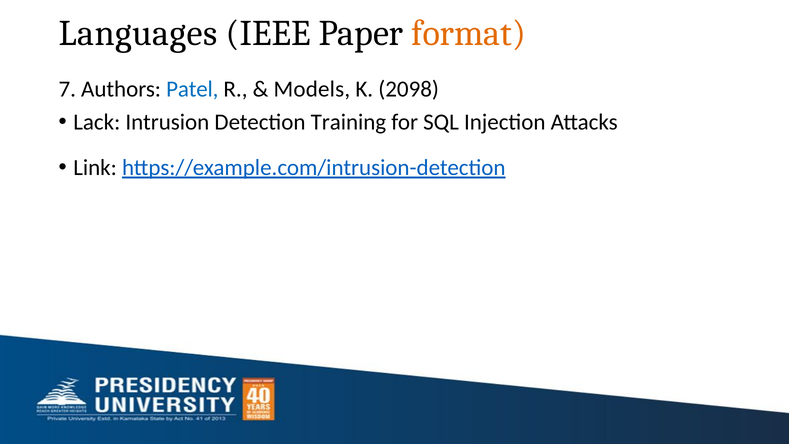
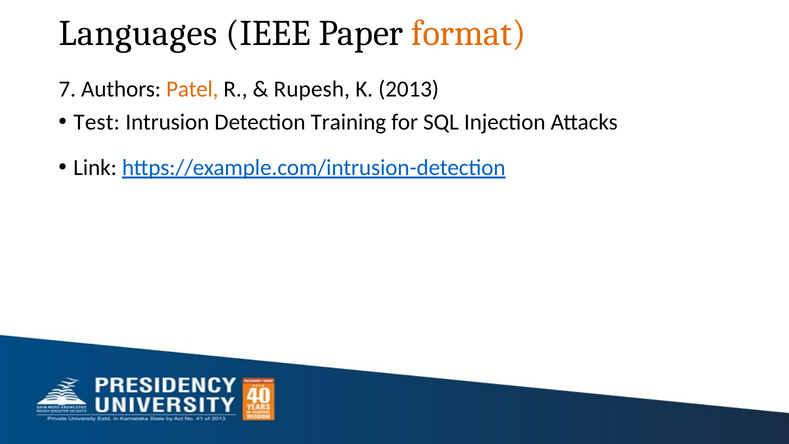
Patel colour: blue -> orange
Models: Models -> Rupesh
2098: 2098 -> 2013
Lack: Lack -> Test
